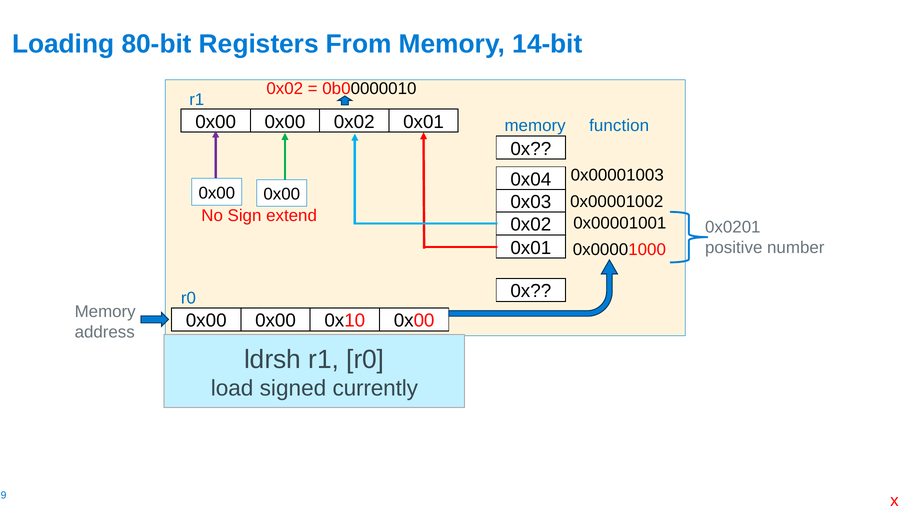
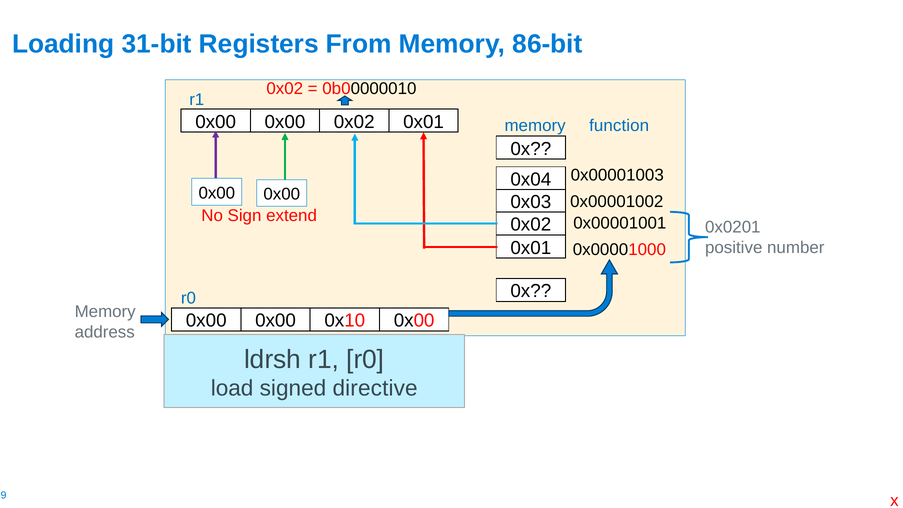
80-bit: 80-bit -> 31-bit
14-bit: 14-bit -> 86-bit
currently: currently -> directive
